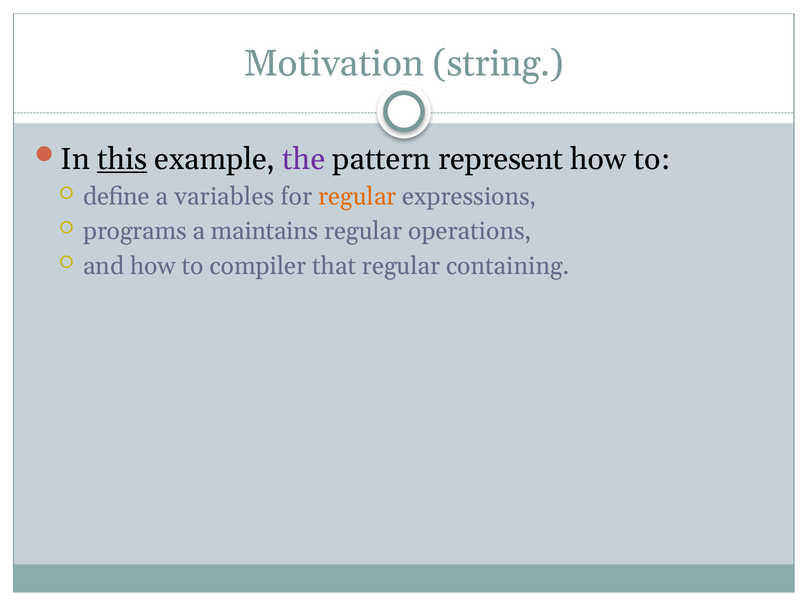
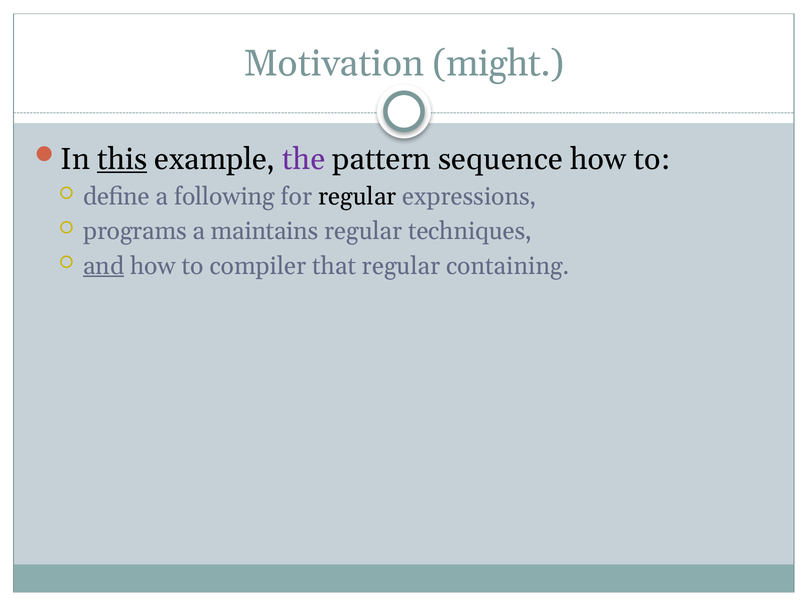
string: string -> might
represent: represent -> sequence
variables: variables -> following
regular at (357, 197) colour: orange -> black
operations: operations -> techniques
and underline: none -> present
